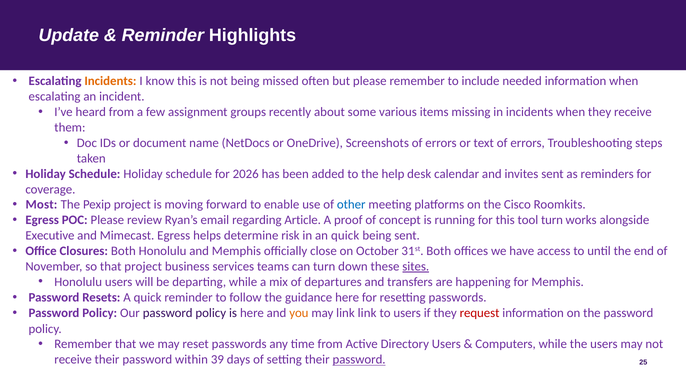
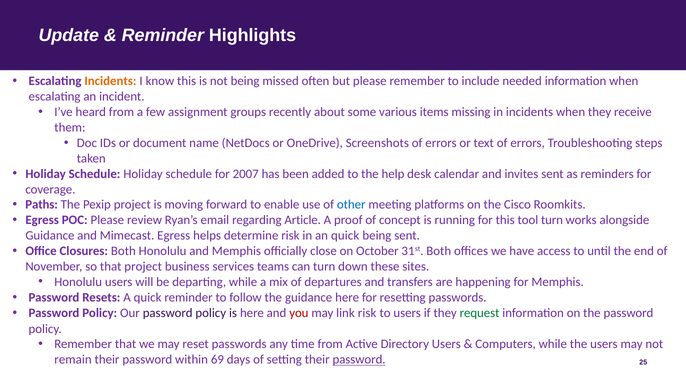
2026: 2026 -> 2007
Most: Most -> Paths
Executive at (50, 236): Executive -> Guidance
sites underline: present -> none
you colour: orange -> red
link link: link -> risk
request colour: red -> green
receive at (73, 360): receive -> remain
39: 39 -> 69
